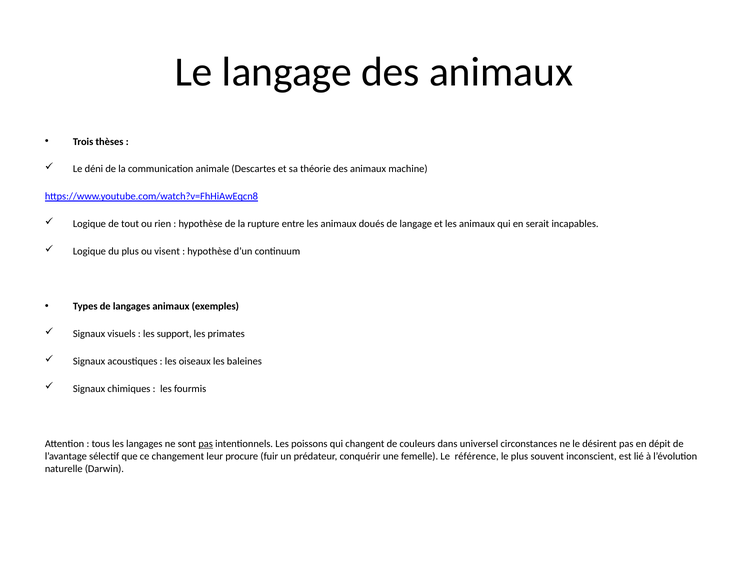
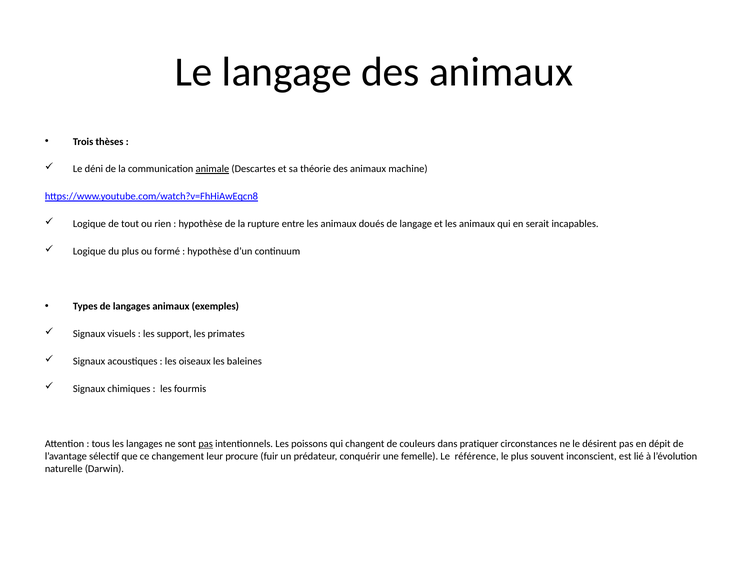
animale underline: none -> present
visent: visent -> formé
universel: universel -> pratiquer
